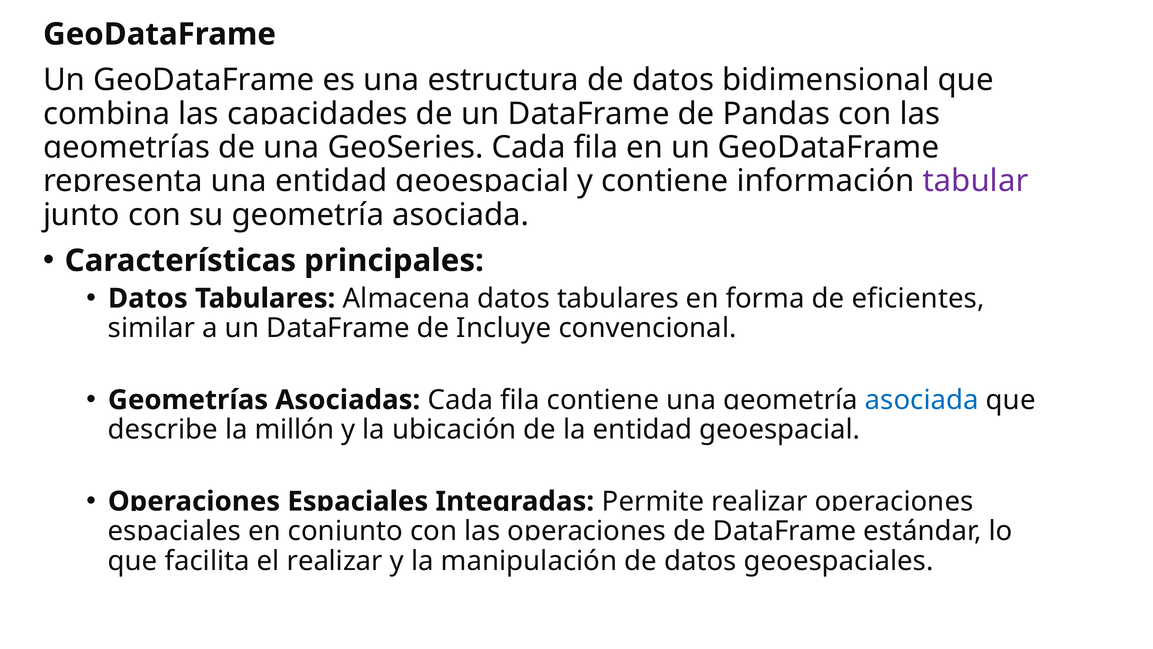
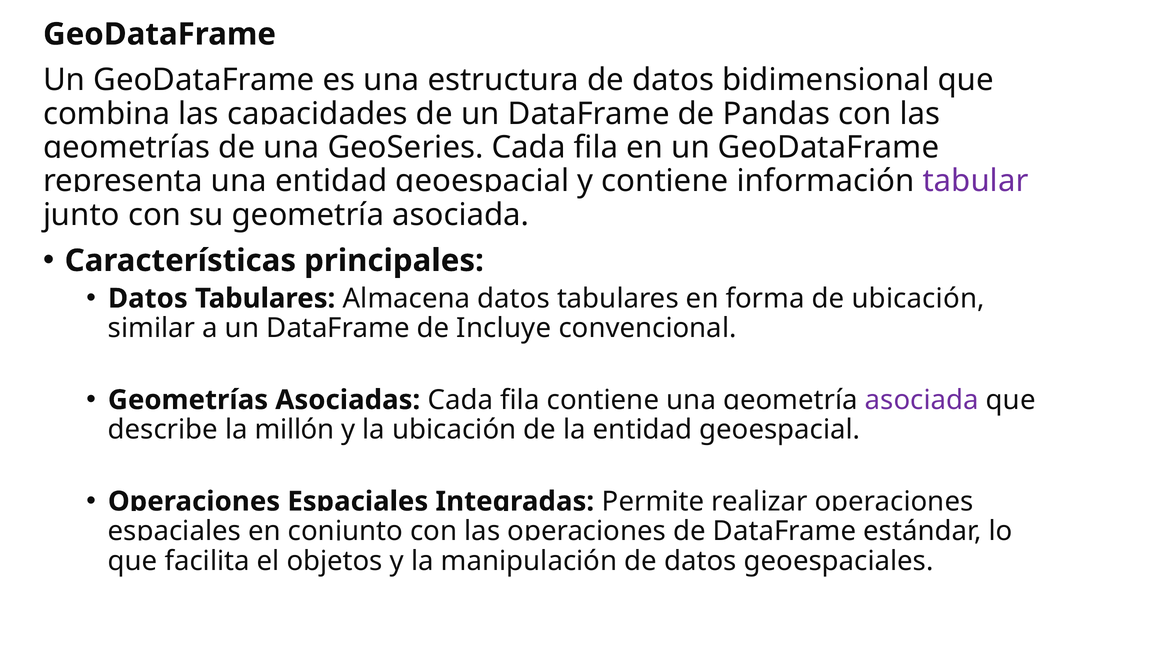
de eficientes: eficientes -> ubicación
asociada at (922, 400) colour: blue -> purple
el realizar: realizar -> objetos
